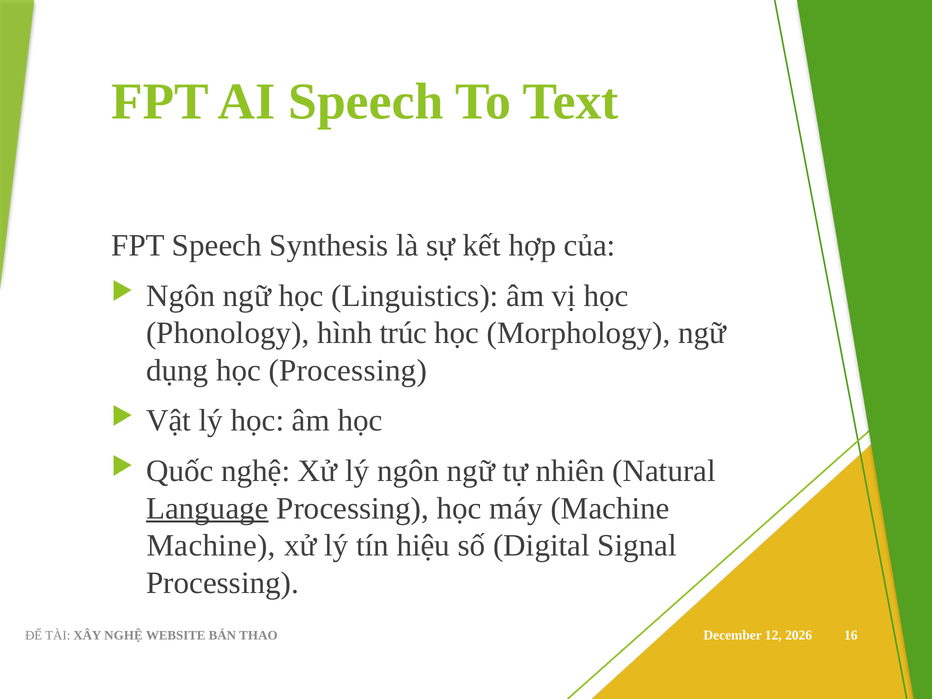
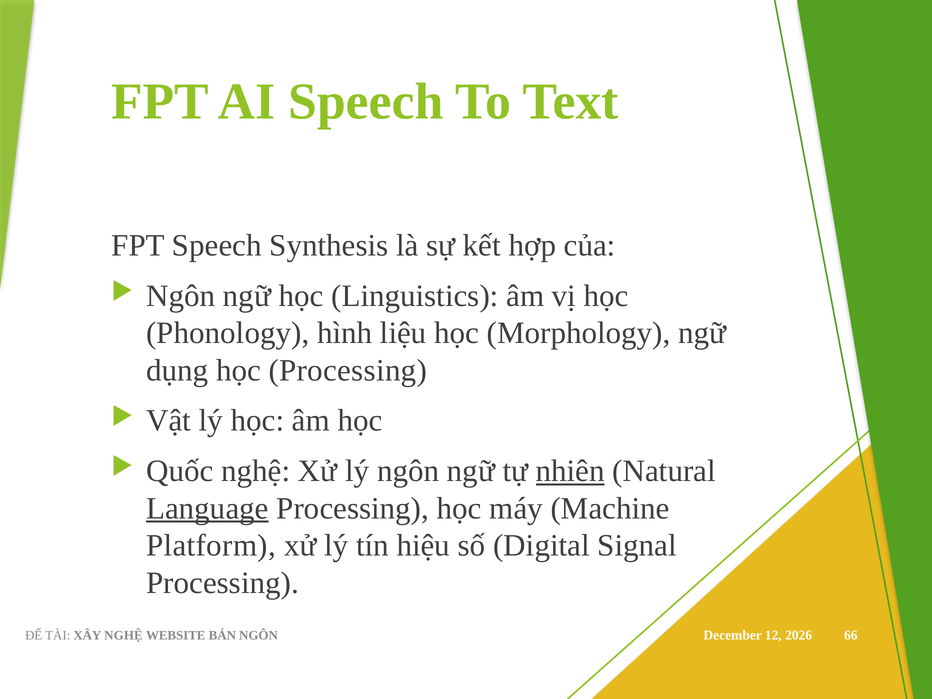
trúc: trúc -> liệu
nhiên underline: none -> present
Machine at (211, 546): Machine -> Platform
16: 16 -> 66
BÁN THAO: THAO -> NGÔN
